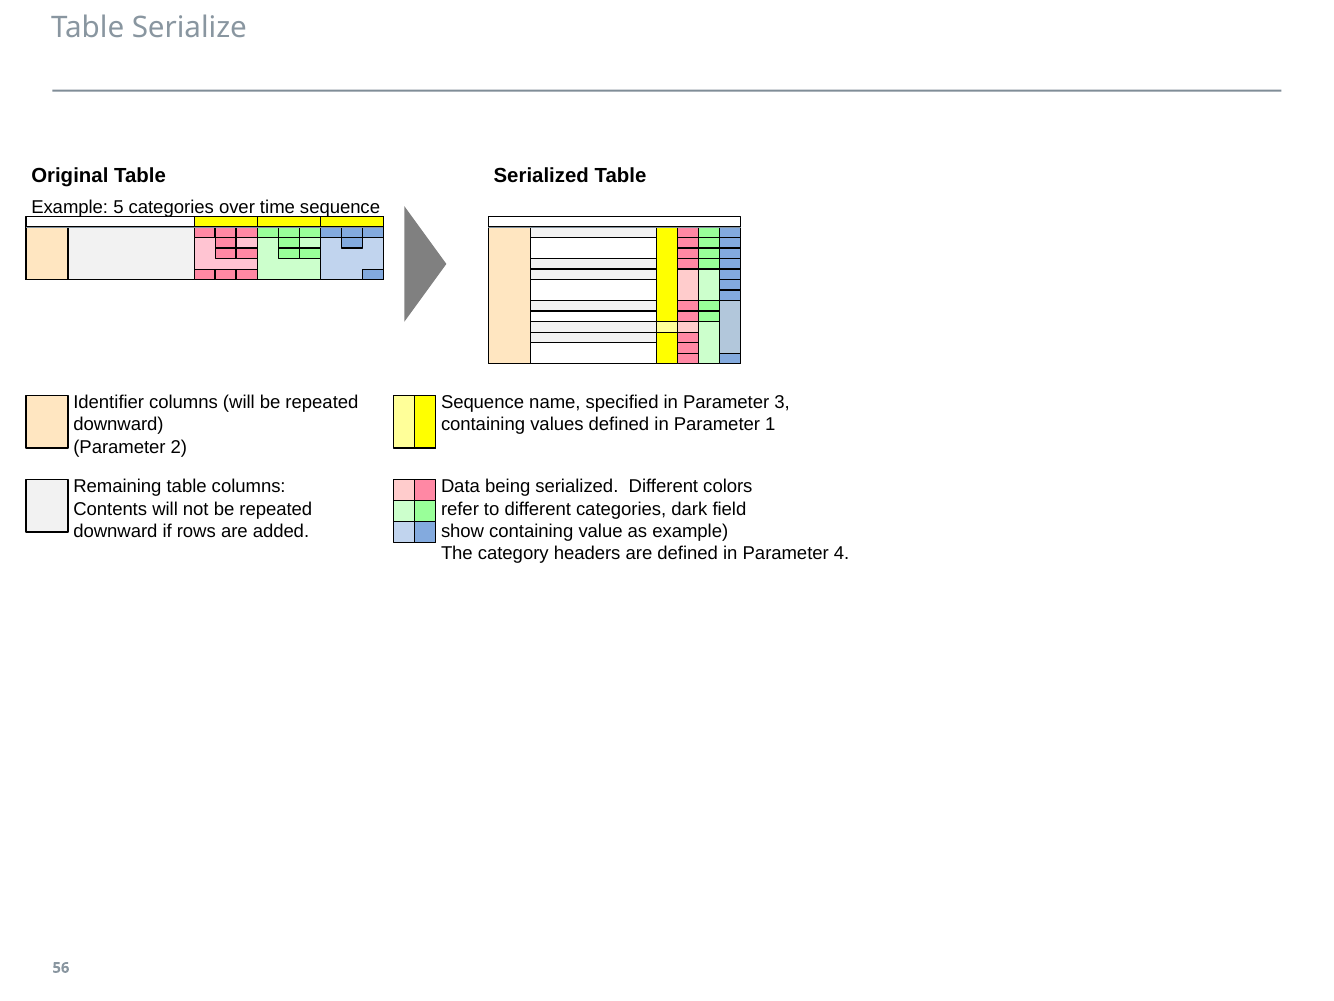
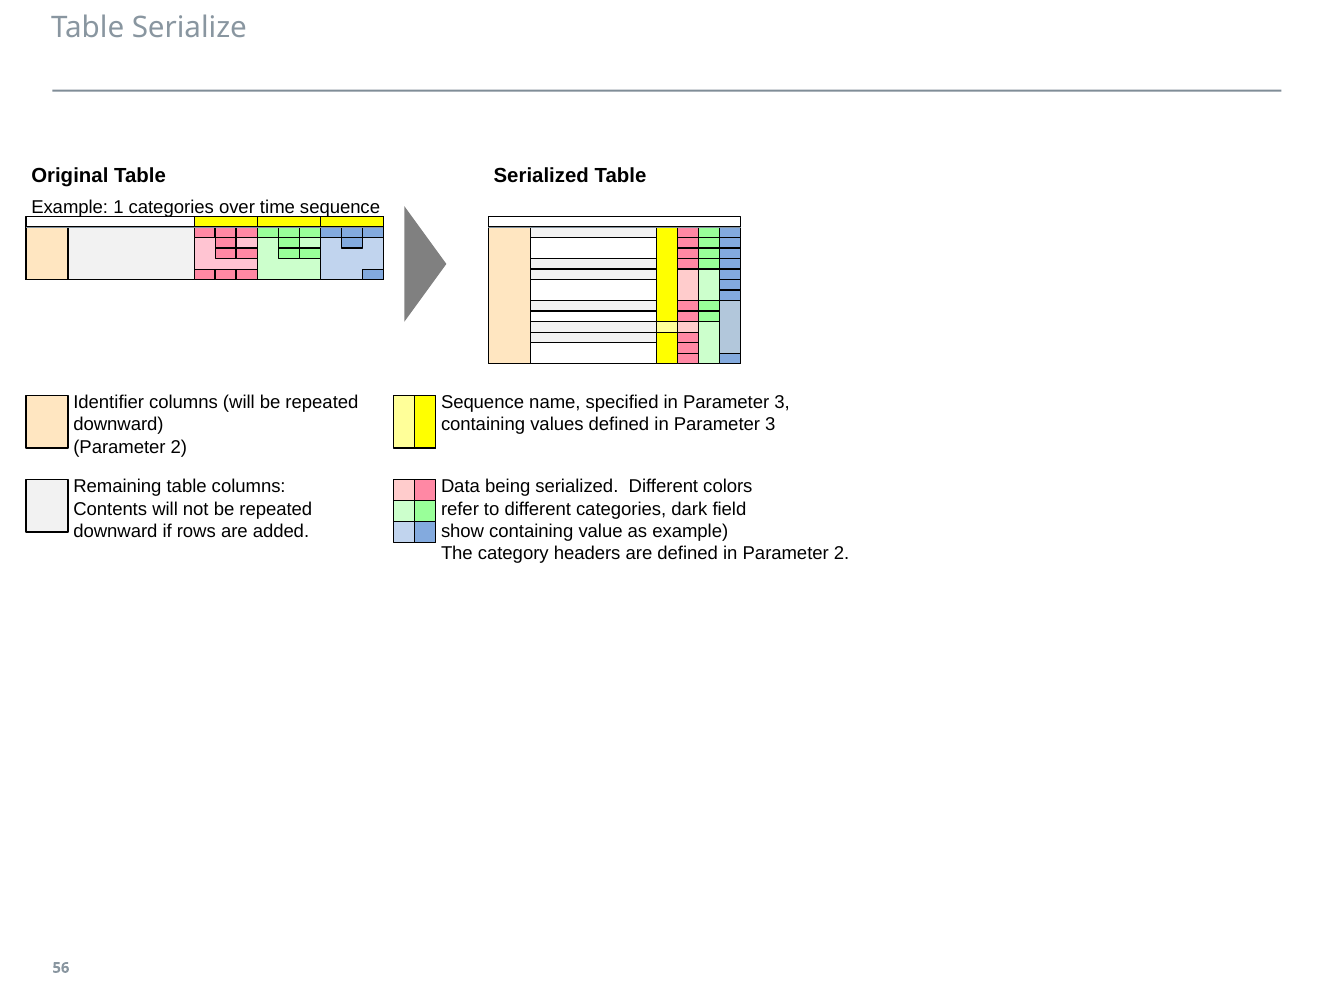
5: 5 -> 1
defined in Parameter 1: 1 -> 3
in Parameter 4: 4 -> 2
